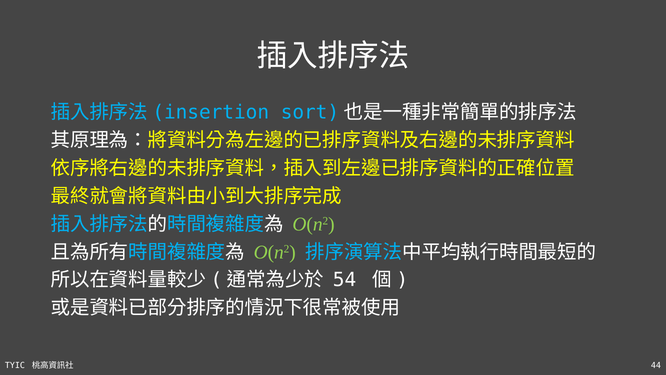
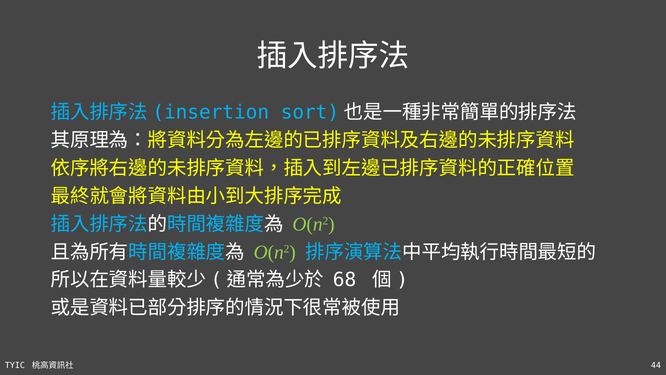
54: 54 -> 68
